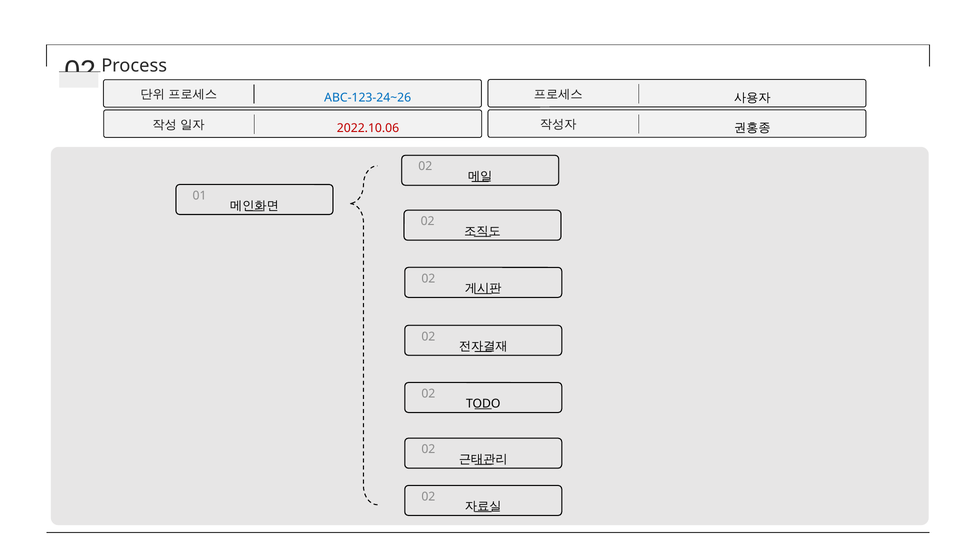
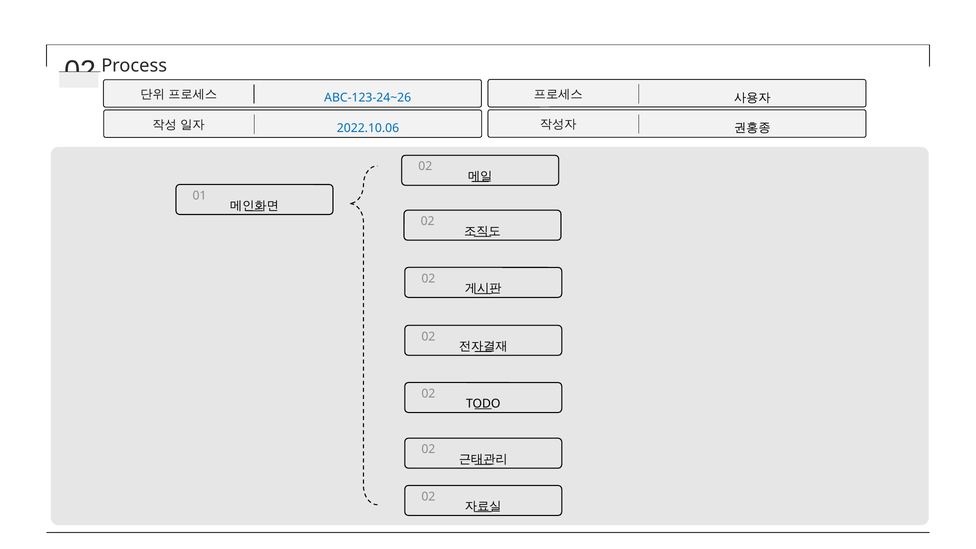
2022.10.06 colour: red -> blue
